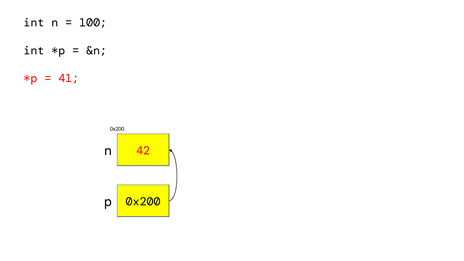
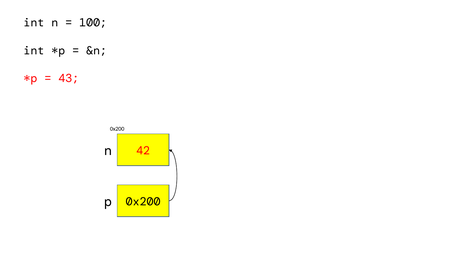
41: 41 -> 43
